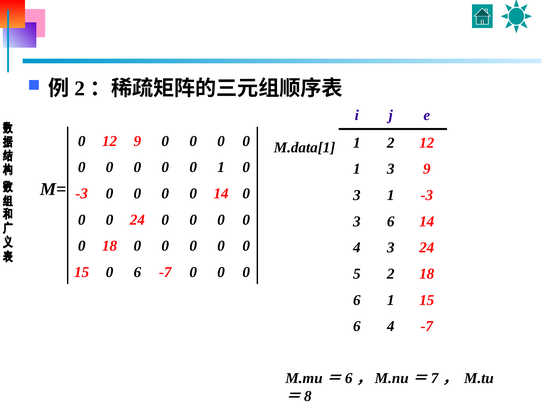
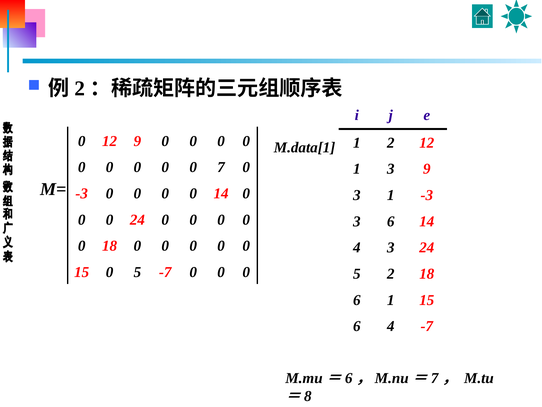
0 1: 1 -> 7
0 6: 6 -> 5
